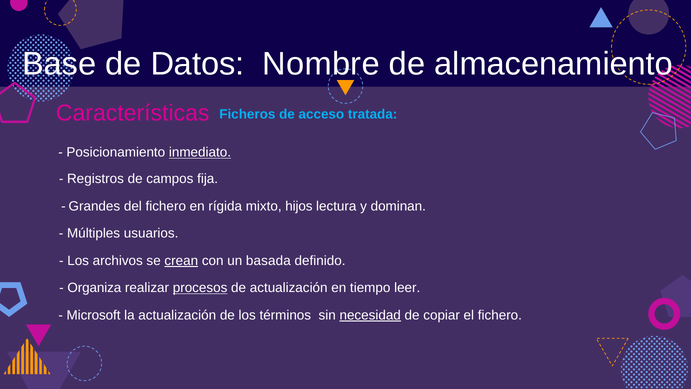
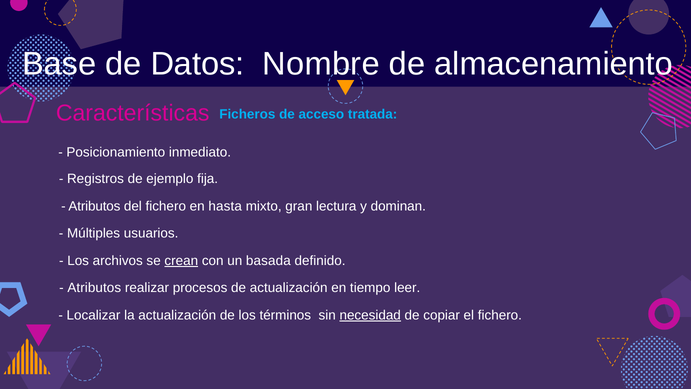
inmediato underline: present -> none
campos: campos -> ejemplo
Grandes at (94, 206): Grandes -> Atributos
rígida: rígida -> hasta
hijos: hijos -> gran
Organiza at (94, 288): Organiza -> Atributos
procesos underline: present -> none
Microsoft: Microsoft -> Localizar
